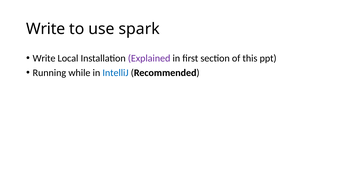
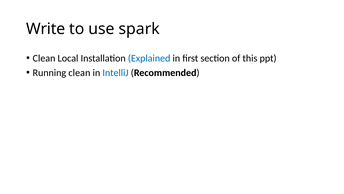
Write at (44, 58): Write -> Clean
Explained colour: purple -> blue
Running while: while -> clean
